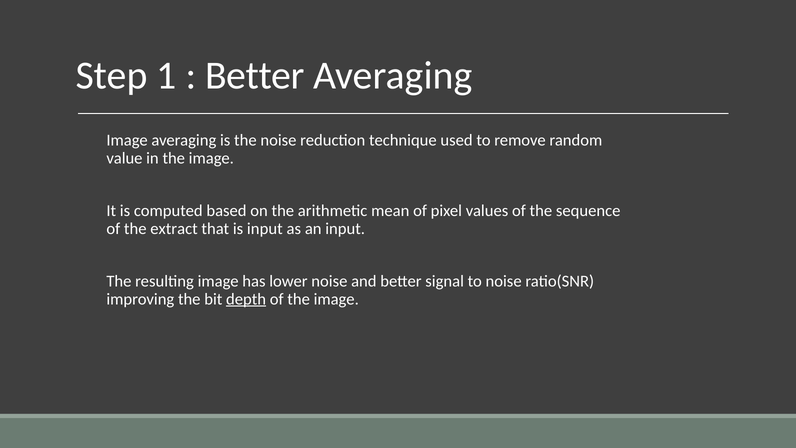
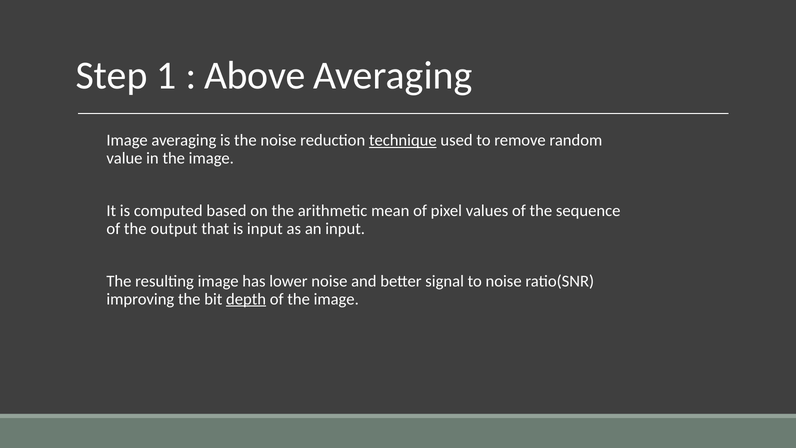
Better at (255, 76): Better -> Above
technique underline: none -> present
extract: extract -> output
